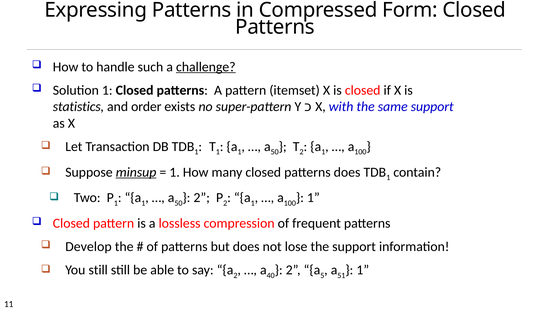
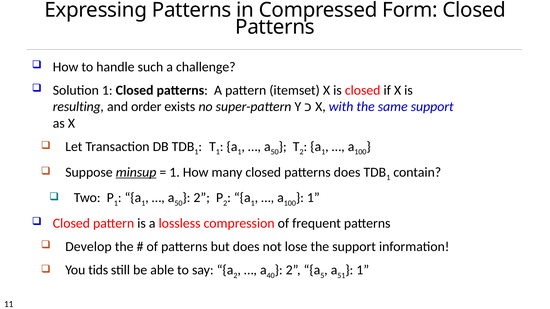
challenge underline: present -> none
statistics: statistics -> resulting
You still: still -> tids
